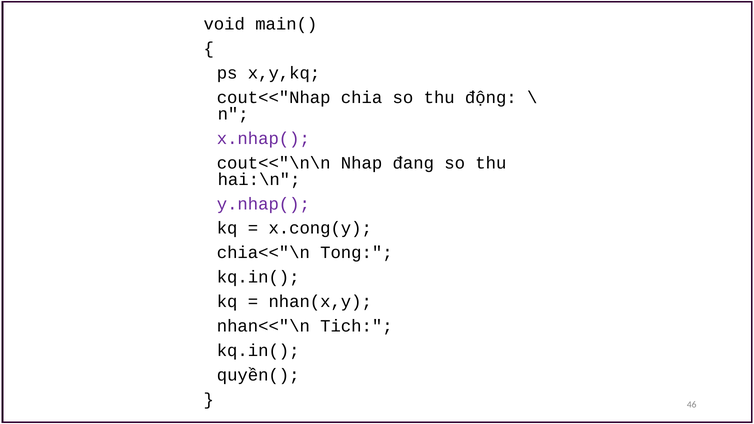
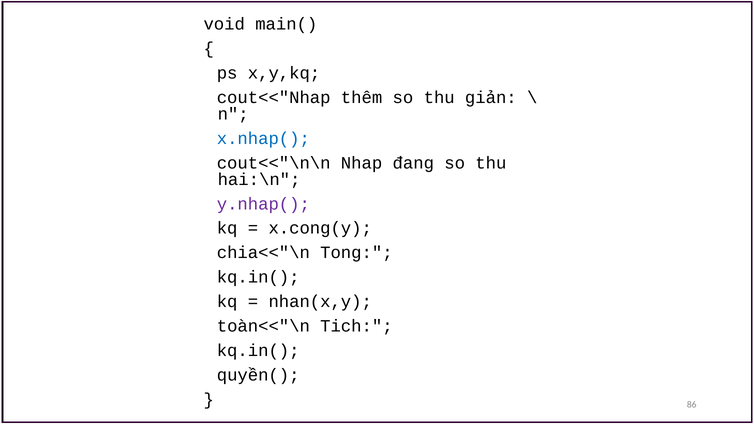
chia: chia -> thêm
động: động -> giản
x.nhap( colour: purple -> blue
nhan<<"\n: nhan<<"\n -> toàn<<"\n
46: 46 -> 86
